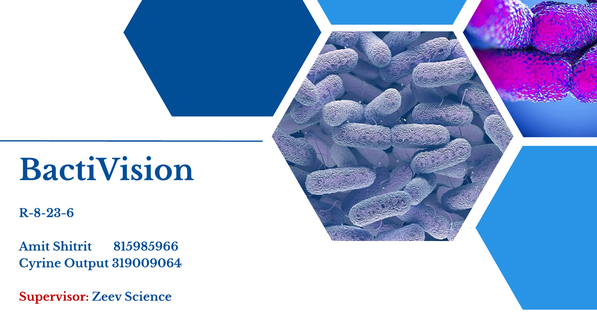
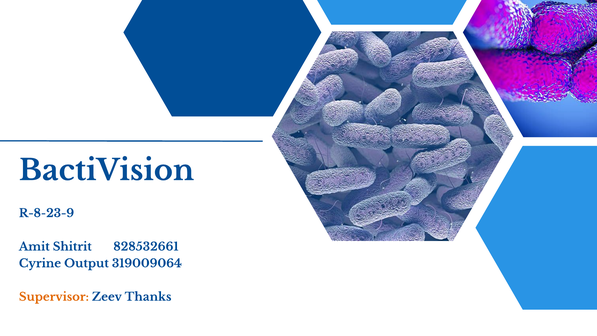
R-8-23-6: R-8-23-6 -> R-8-23-9
815985966: 815985966 -> 828532661
Supervisor colour: red -> orange
Science: Science -> Thanks
